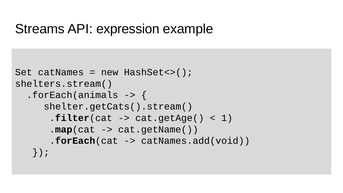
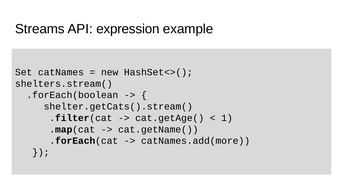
.forEach(animals: .forEach(animals -> .forEach(boolean
catNames.add(void: catNames.add(void -> catNames.add(more
